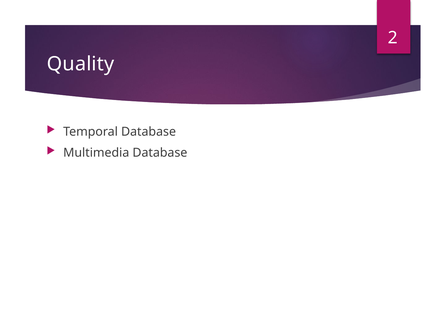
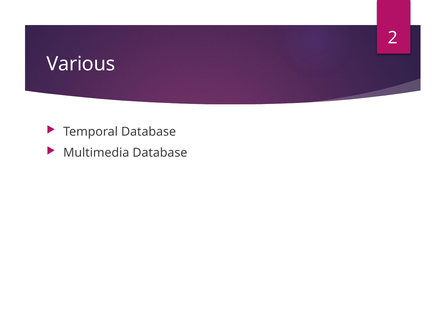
Quality: Quality -> Various
